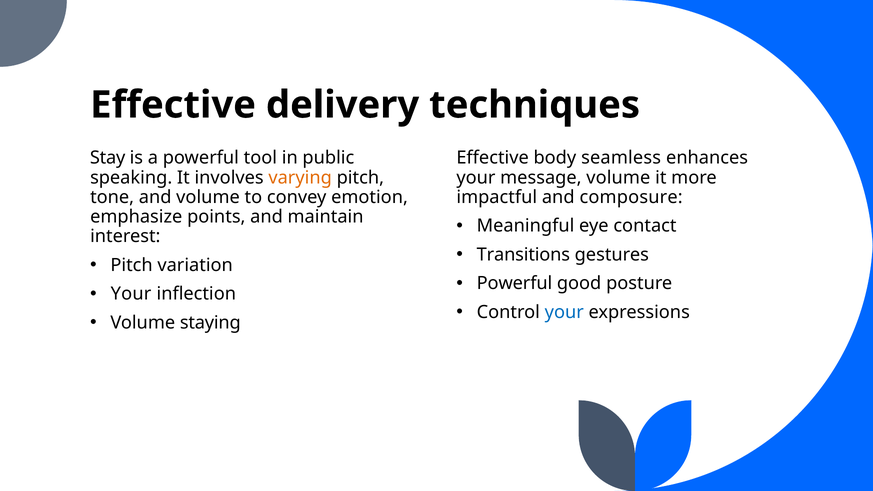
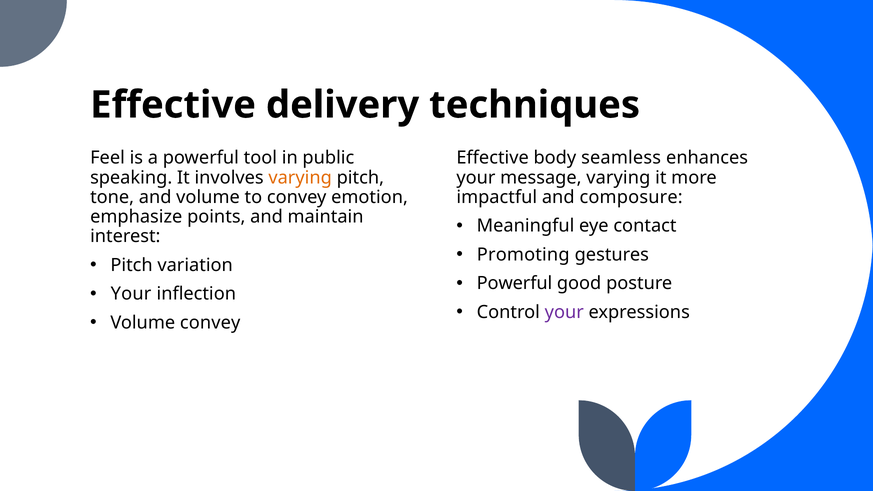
Stay: Stay -> Feel
message volume: volume -> varying
Transitions: Transitions -> Promoting
your at (564, 312) colour: blue -> purple
Volume staying: staying -> convey
